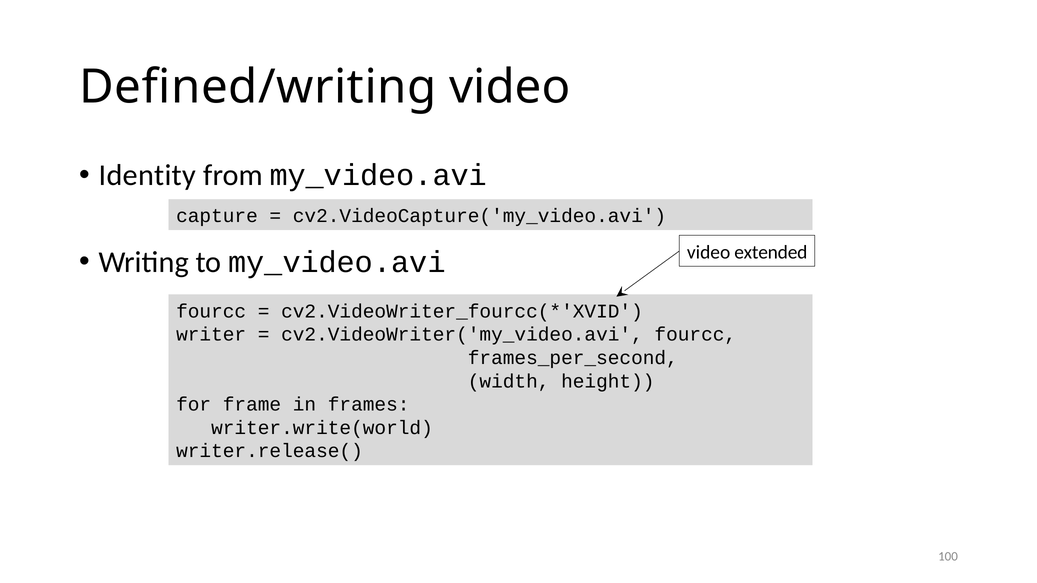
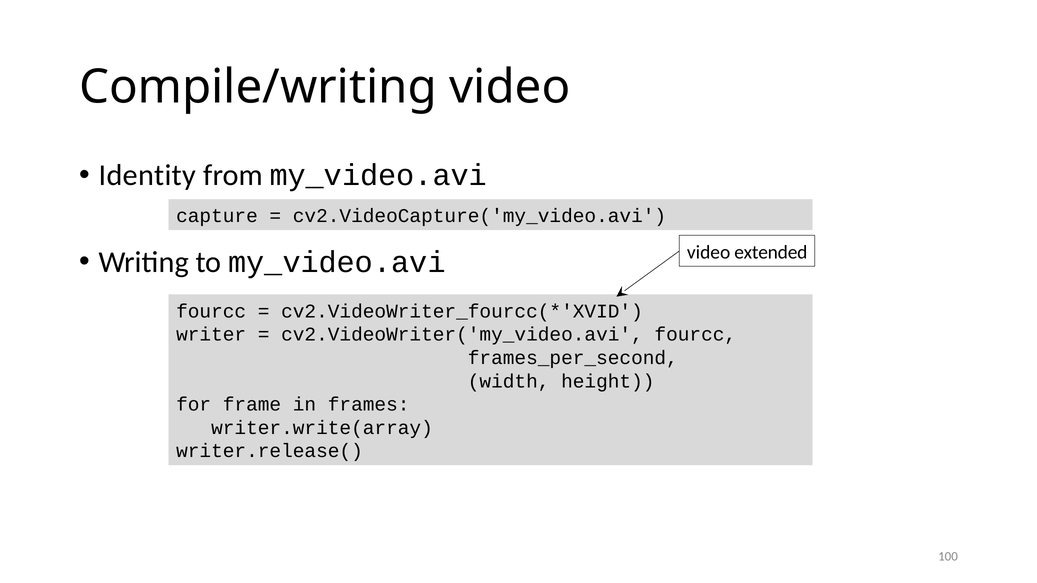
Defined/writing: Defined/writing -> Compile/writing
writer.write(world: writer.write(world -> writer.write(array
